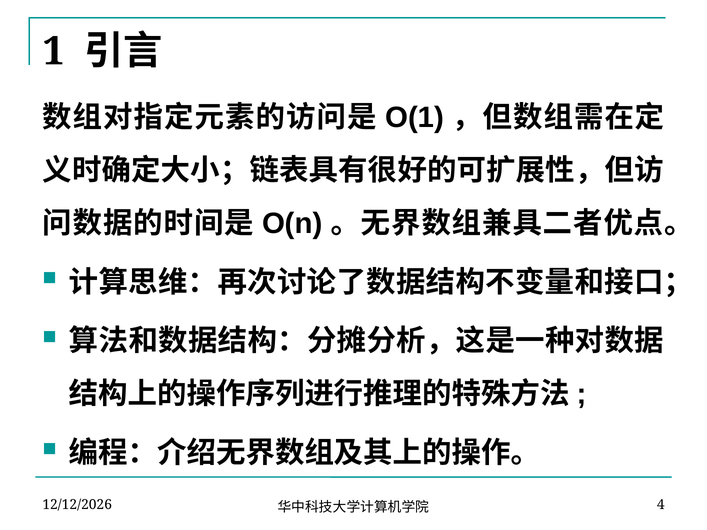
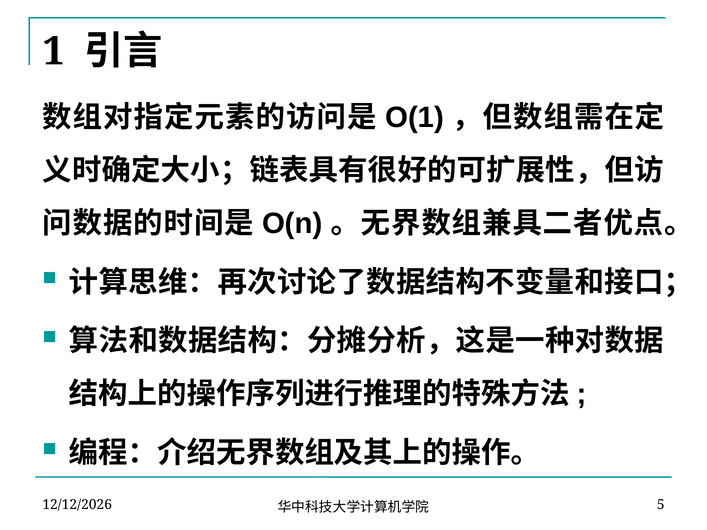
4: 4 -> 5
